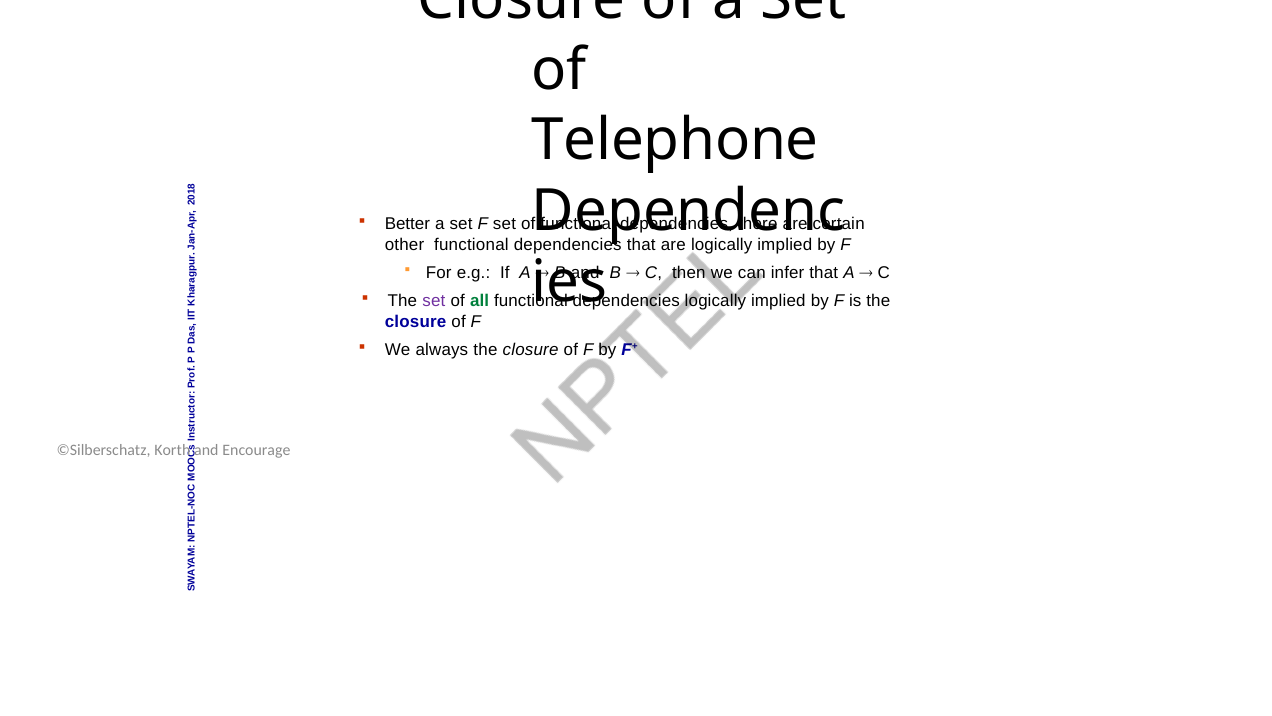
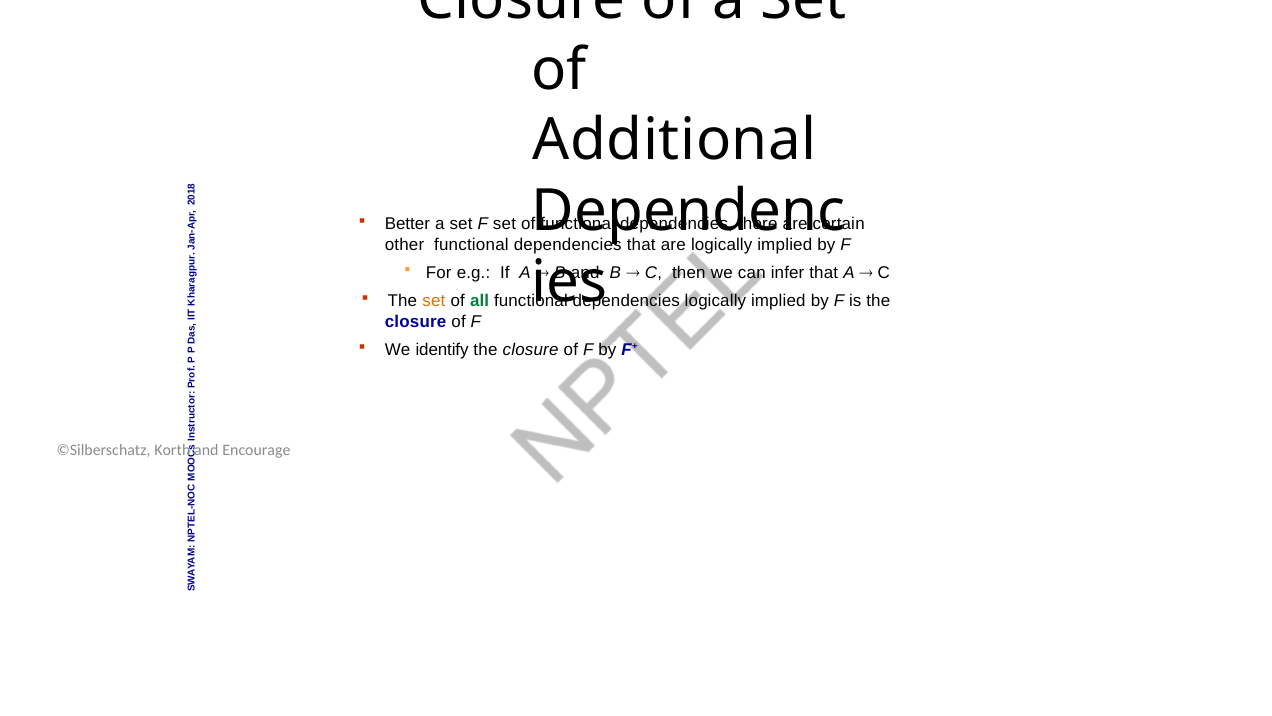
Telephone: Telephone -> Additional
set at (434, 301) colour: purple -> orange
always: always -> identify
